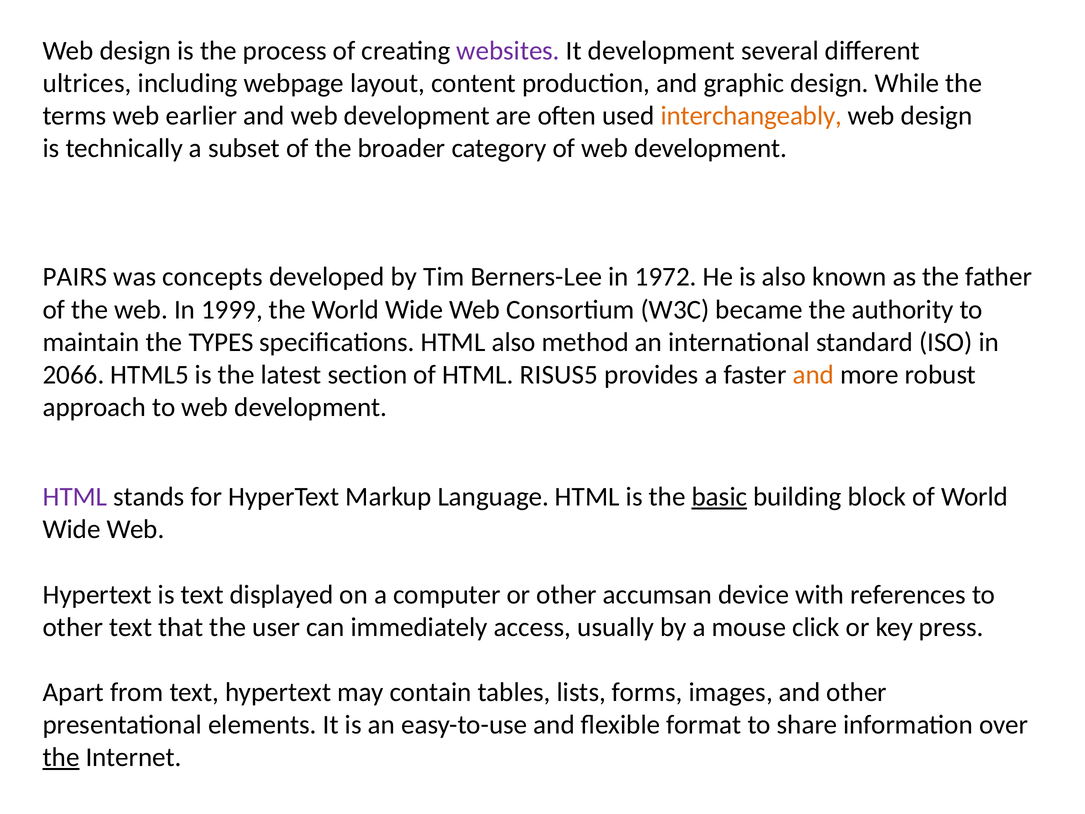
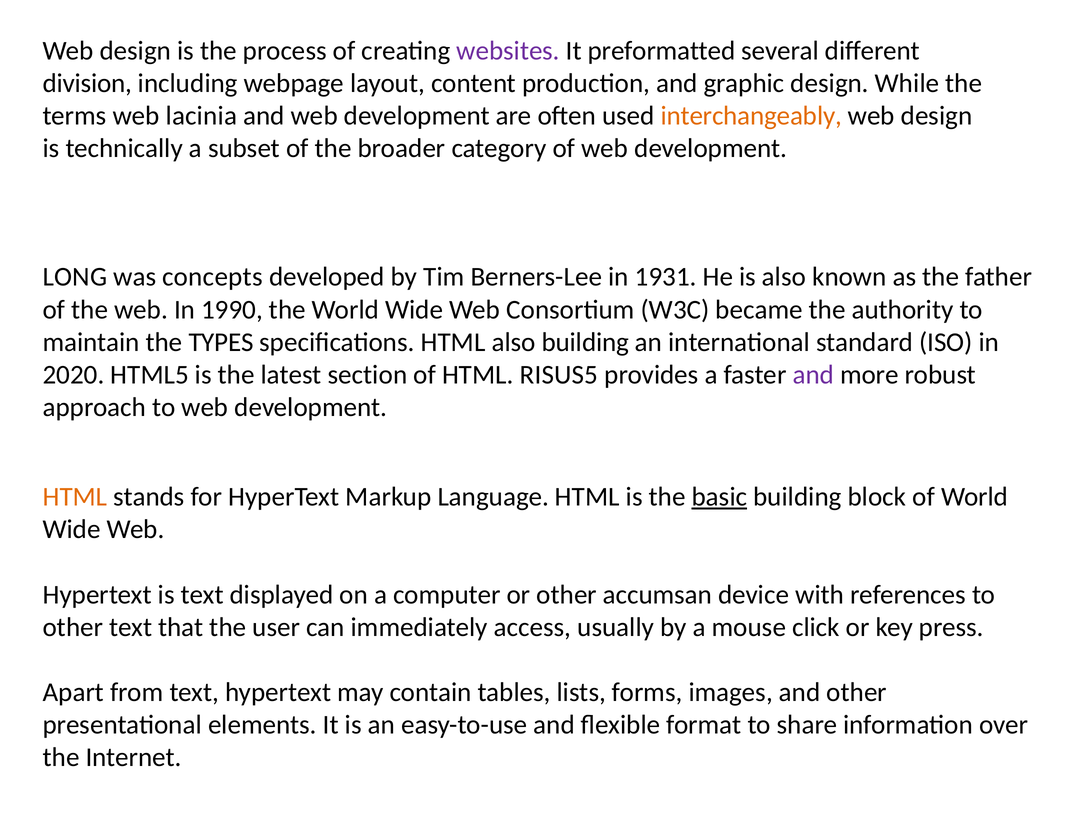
It development: development -> preformatted
ultrices: ultrices -> division
earlier: earlier -> lacinia
PAIRS: PAIRS -> LONG
1972: 1972 -> 1931
1999: 1999 -> 1990
also method: method -> building
2066: 2066 -> 2020
and at (813, 375) colour: orange -> purple
HTML at (75, 497) colour: purple -> orange
the at (61, 757) underline: present -> none
